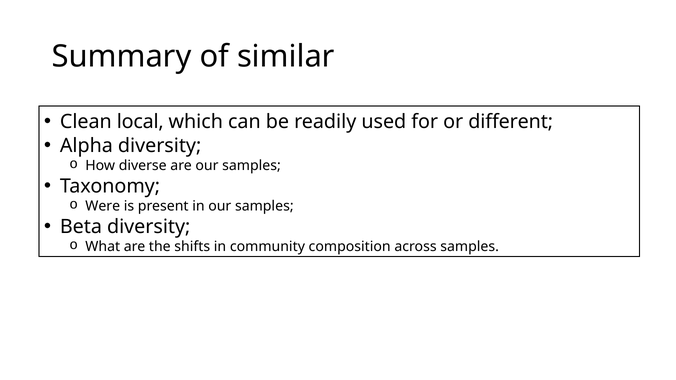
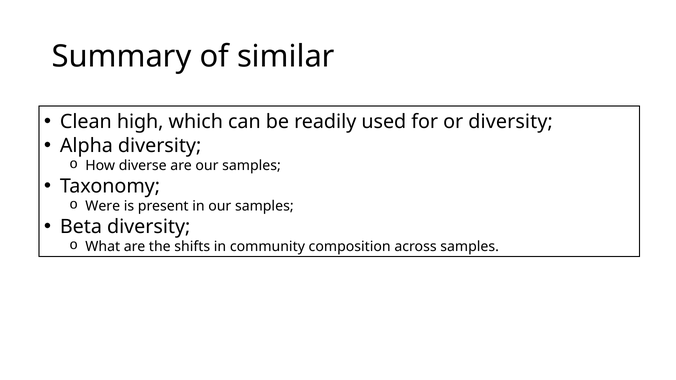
local: local -> high
or different: different -> diversity
